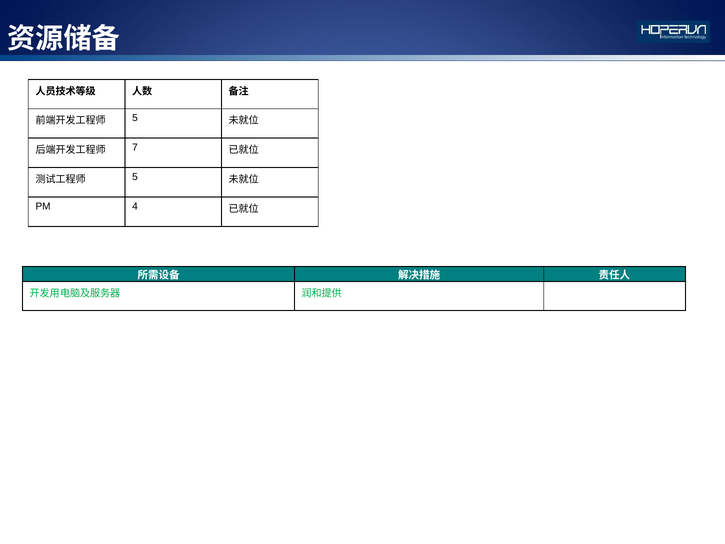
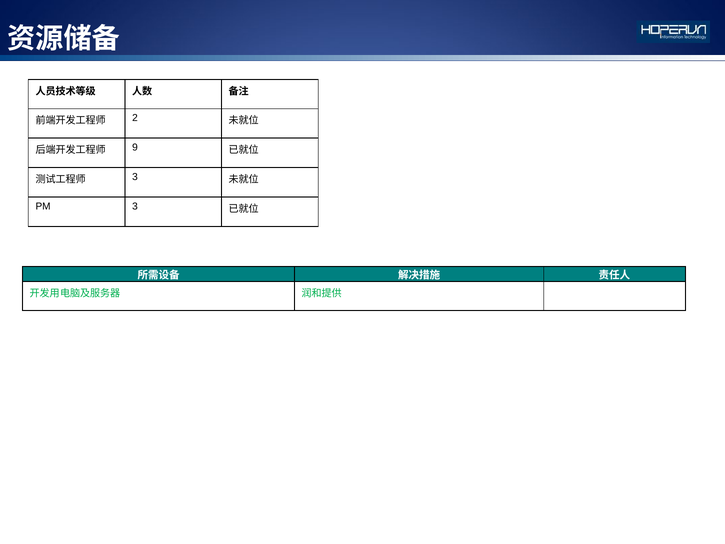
5 at (135, 118): 5 -> 2
7: 7 -> 9
5 at (135, 177): 5 -> 3
PM 4: 4 -> 3
